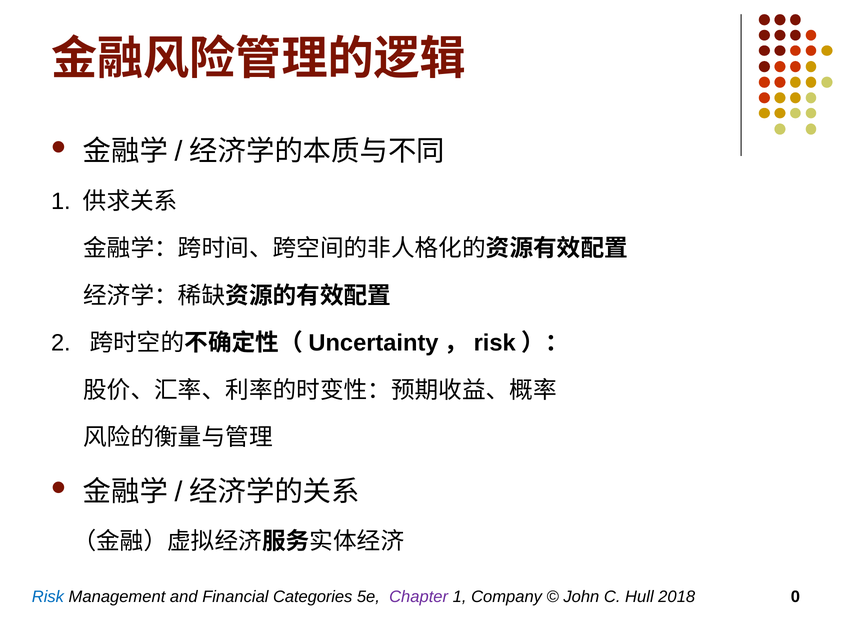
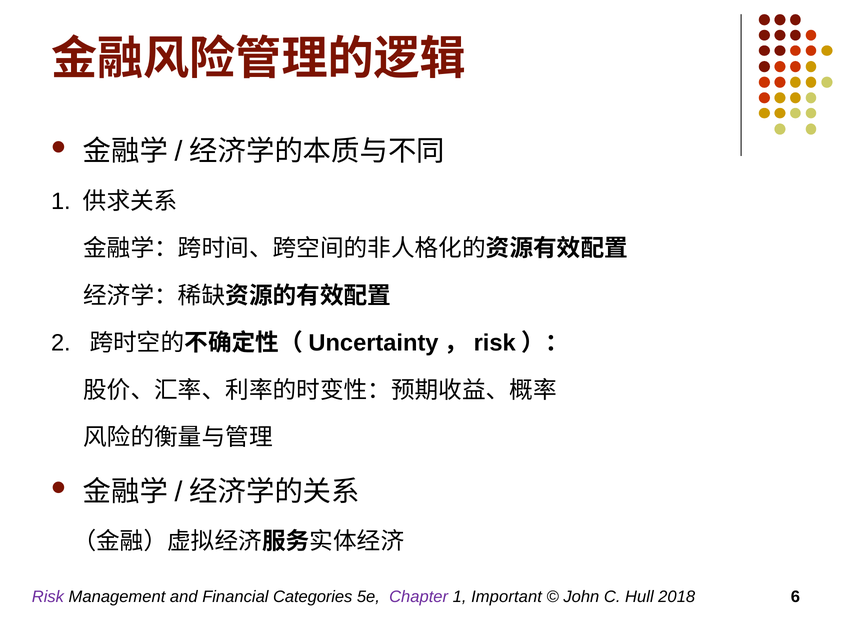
Risk colour: blue -> purple
Company: Company -> Important
0: 0 -> 6
